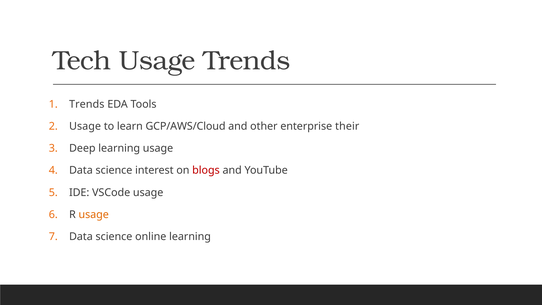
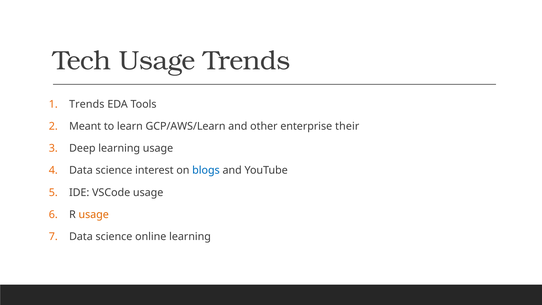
Usage at (85, 126): Usage -> Meant
GCP/AWS/Cloud: GCP/AWS/Cloud -> GCP/AWS/Learn
blogs colour: red -> blue
